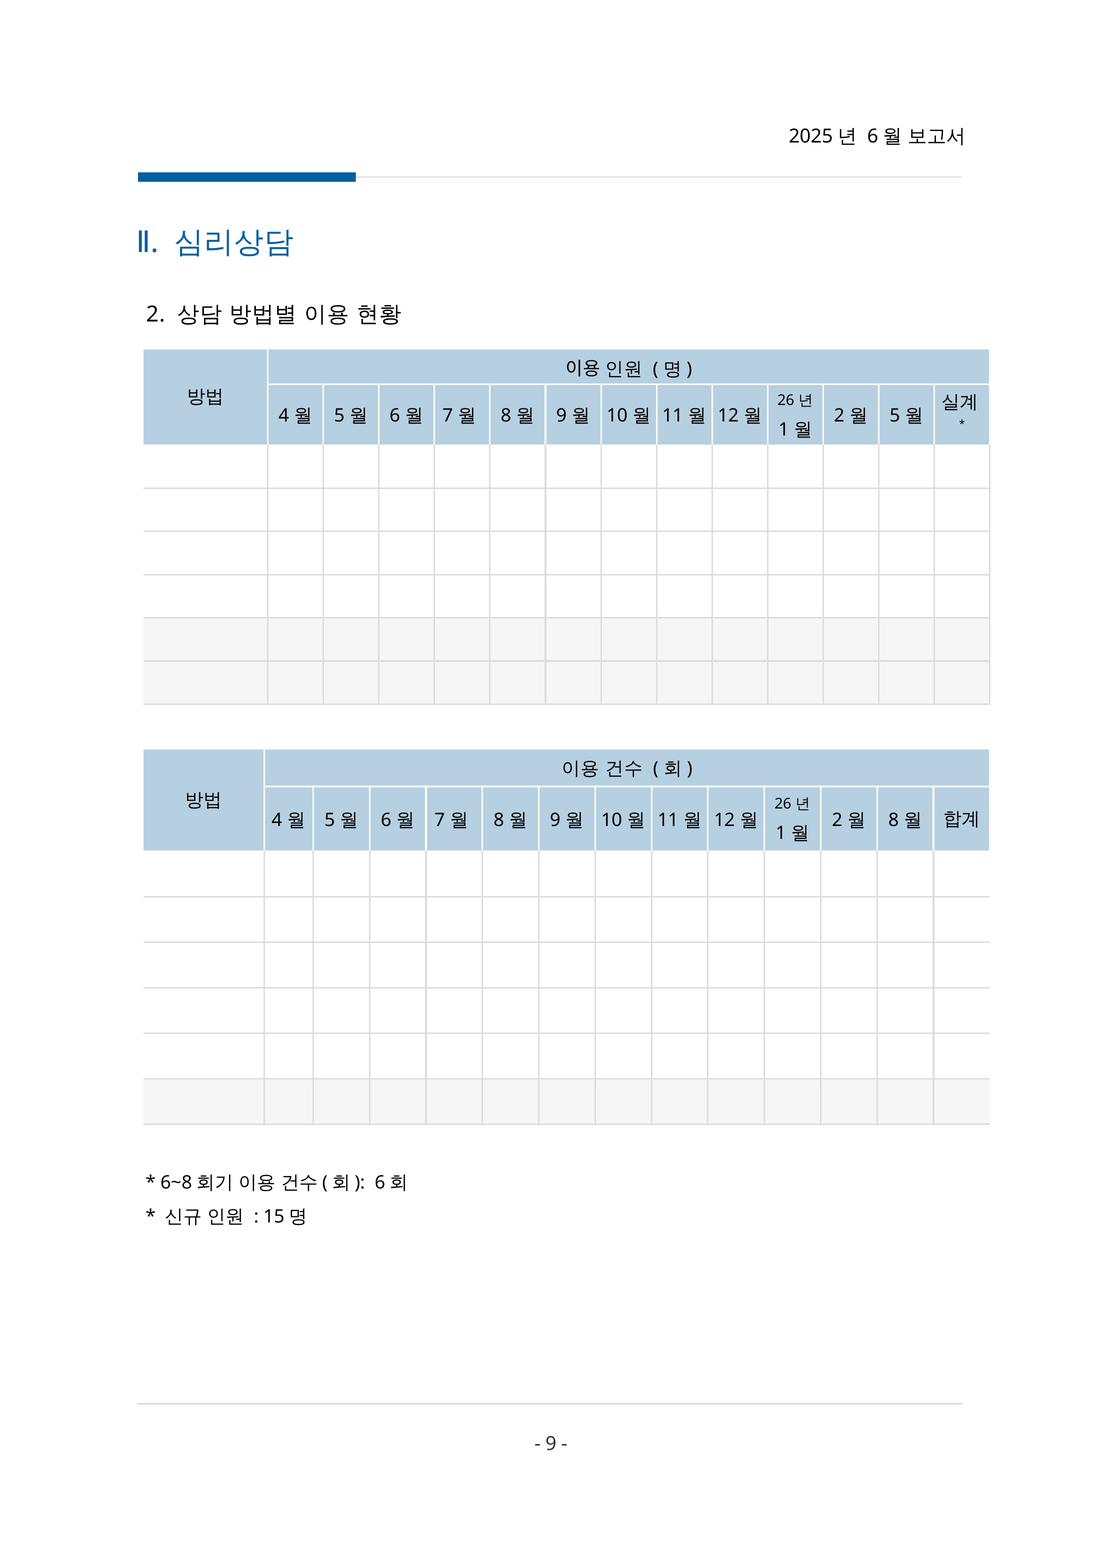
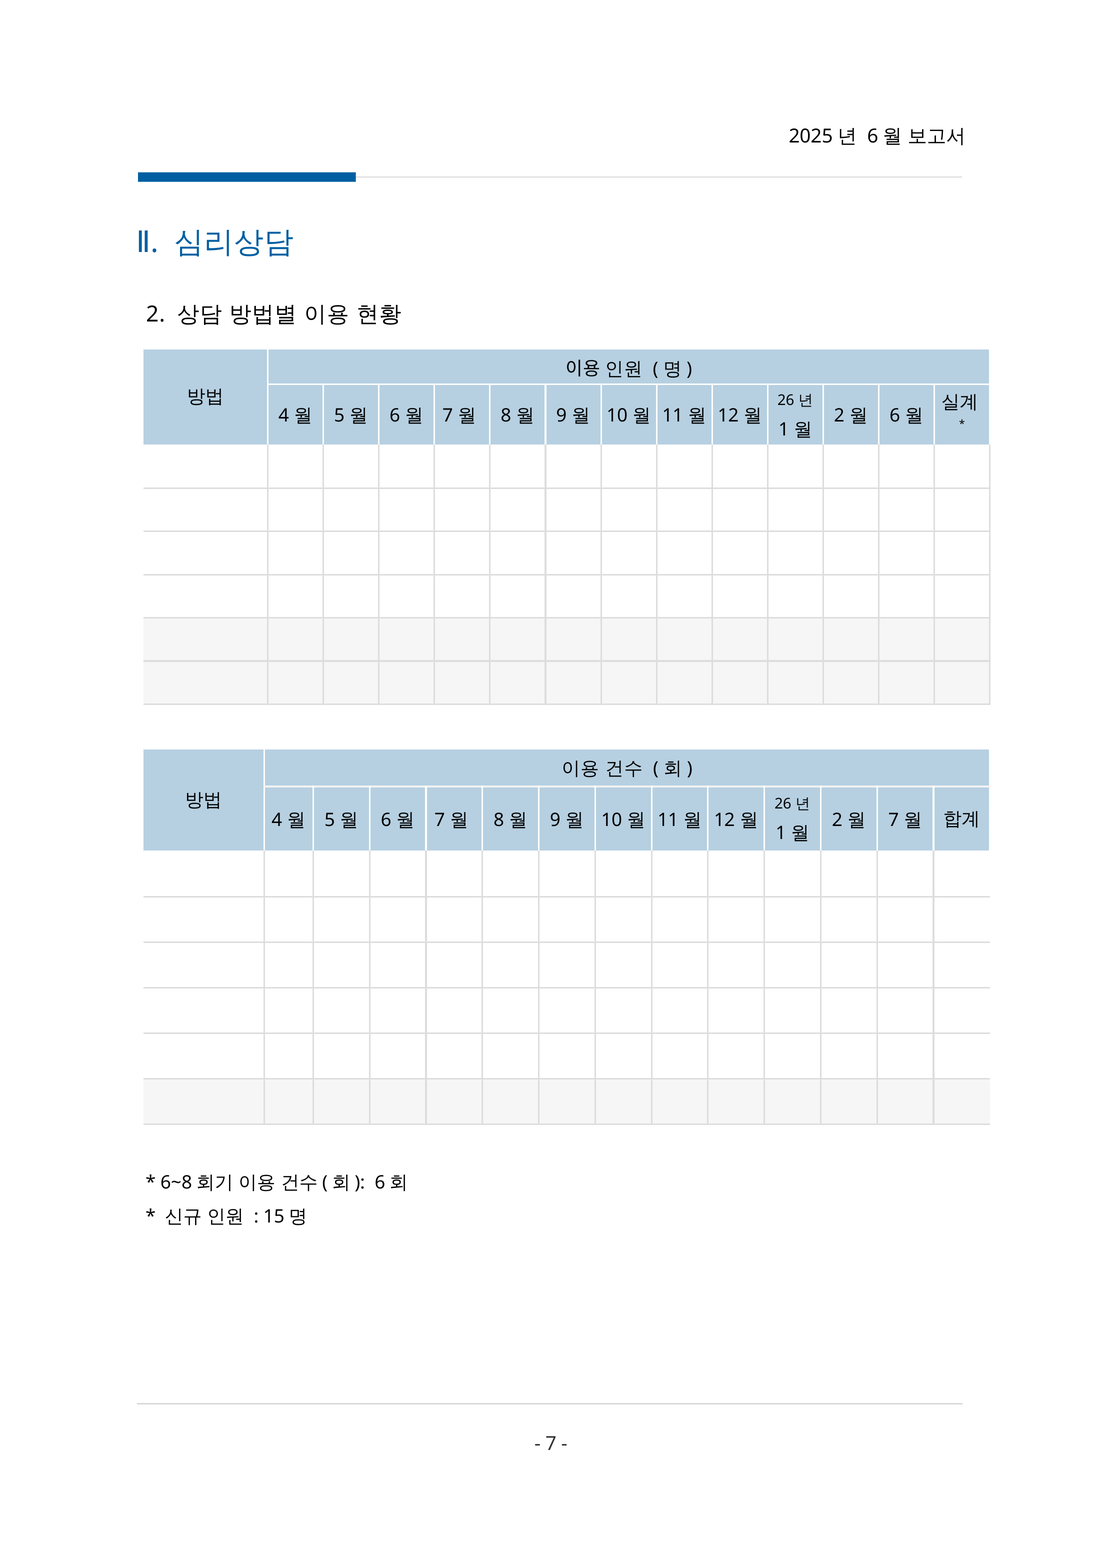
5 at (895, 416): 5 -> 6
8 at (894, 820): 8 -> 7
9 at (551, 1443): 9 -> 7
